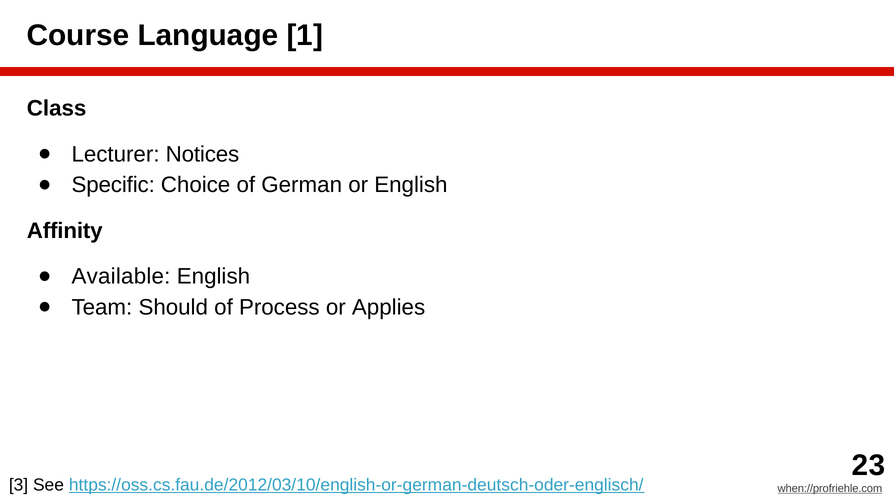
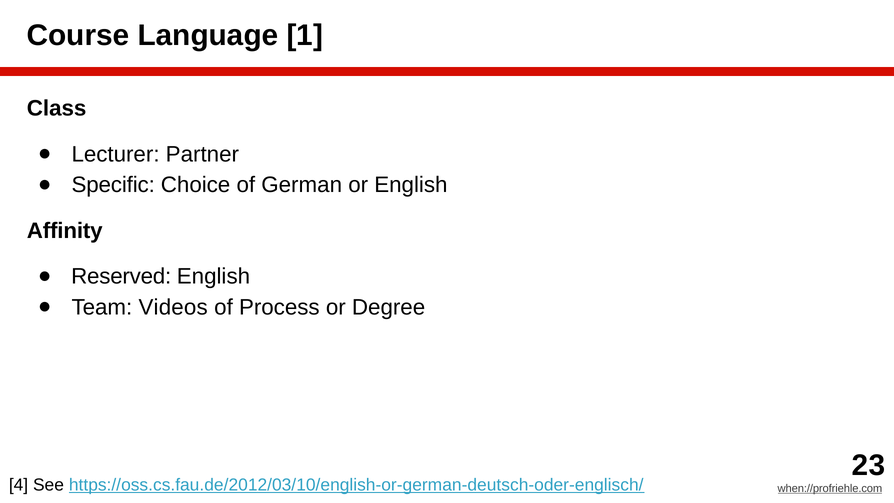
Notices: Notices -> Partner
Available: Available -> Reserved
Should: Should -> Videos
Applies: Applies -> Degree
3: 3 -> 4
